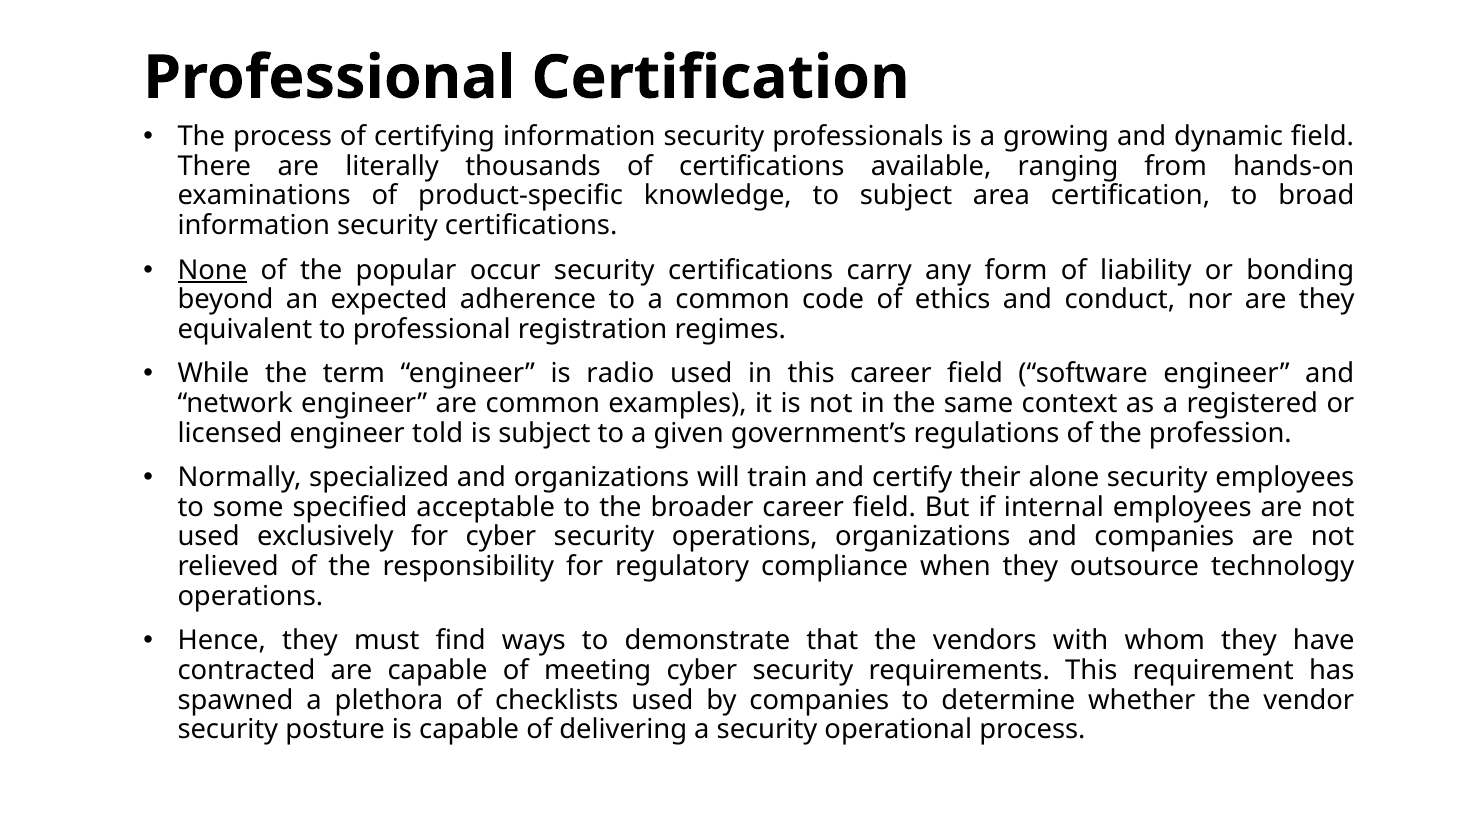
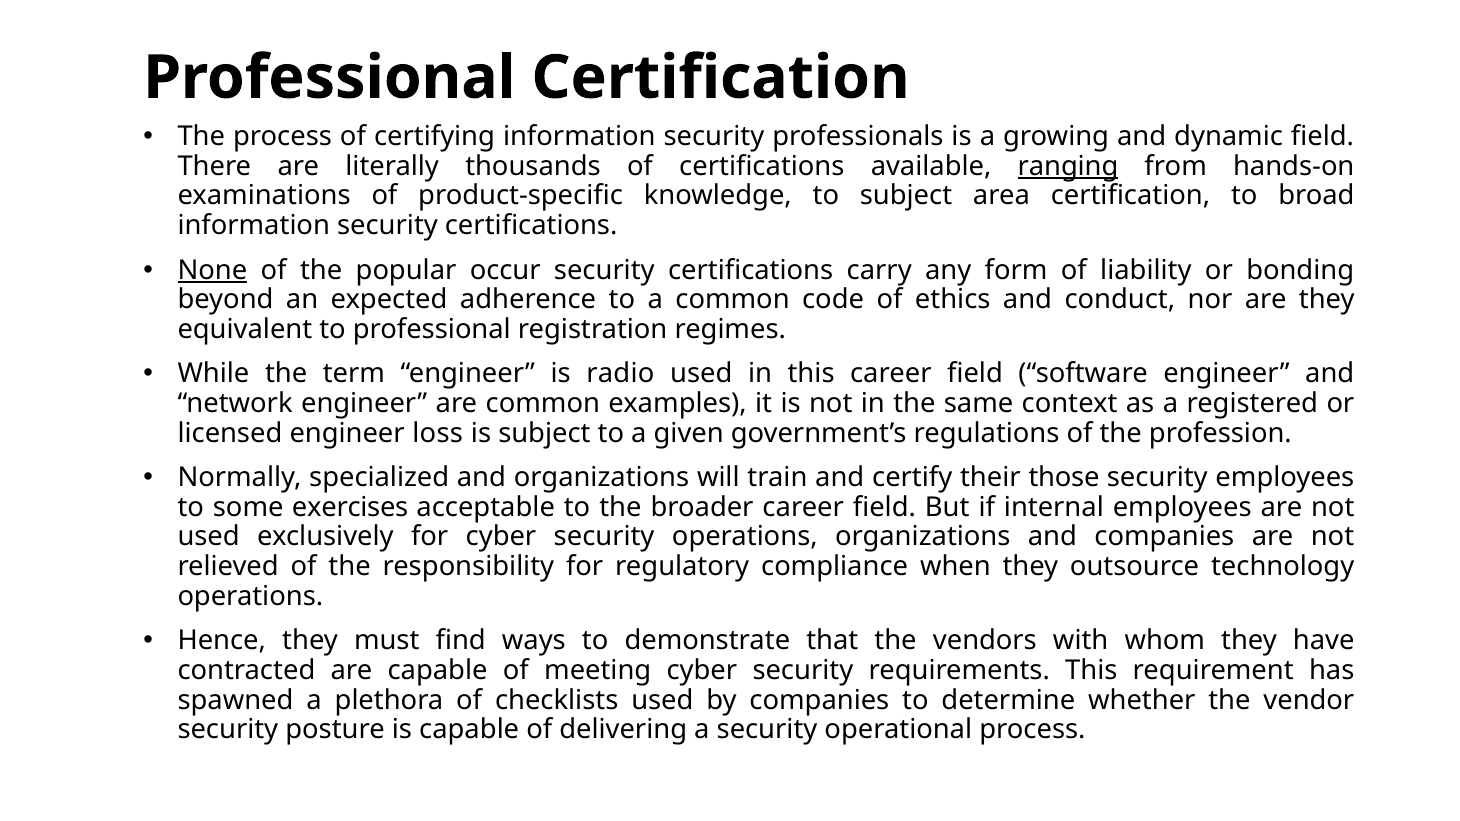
ranging underline: none -> present
told: told -> loss
alone: alone -> those
specified: specified -> exercises
